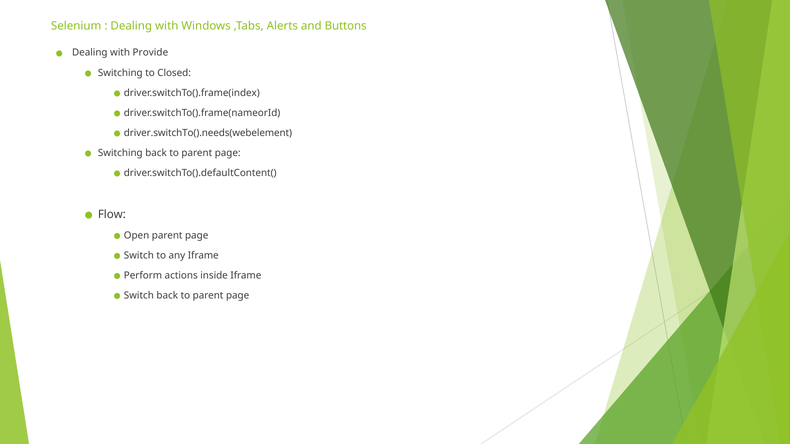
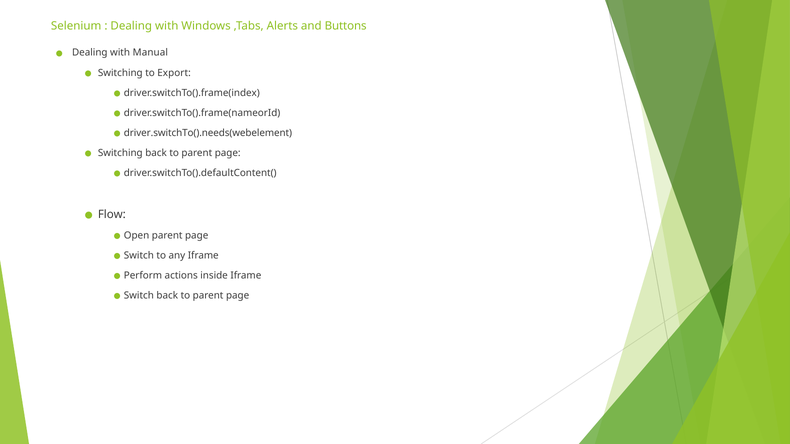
Provide: Provide -> Manual
Closed: Closed -> Export
